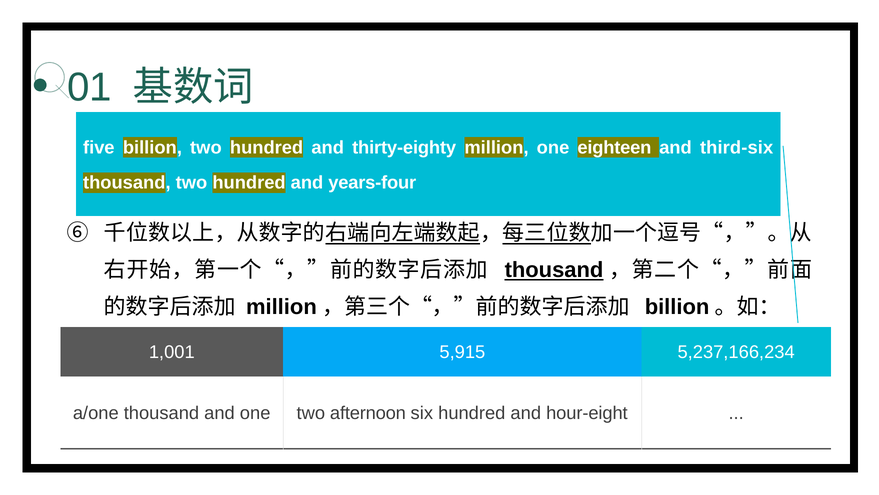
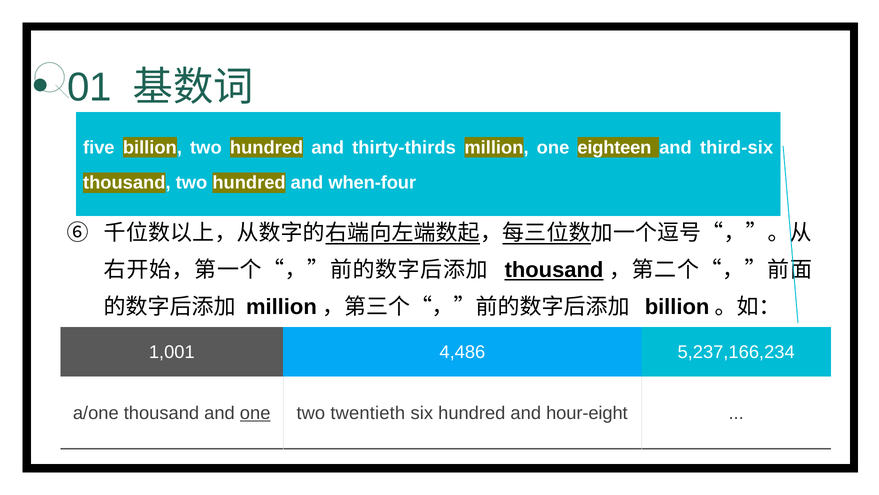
thirty-eighty: thirty-eighty -> thirty-thirds
years-four: years-four -> when-four
5,915: 5,915 -> 4,486
one at (255, 413) underline: none -> present
afternoon: afternoon -> twentieth
